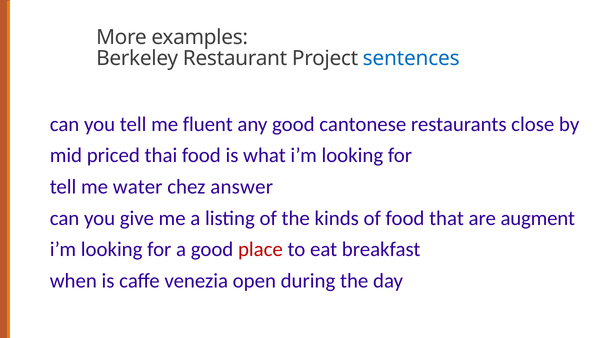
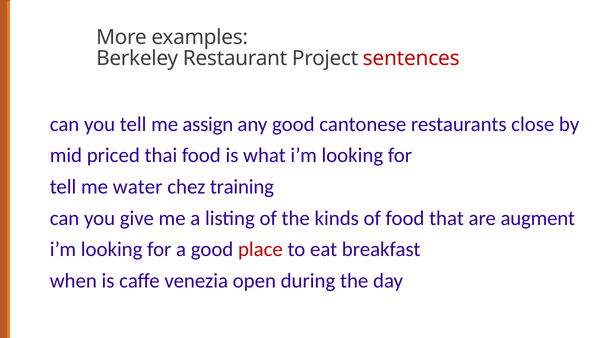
sentences colour: blue -> red
fluent: fluent -> assign
answer: answer -> training
